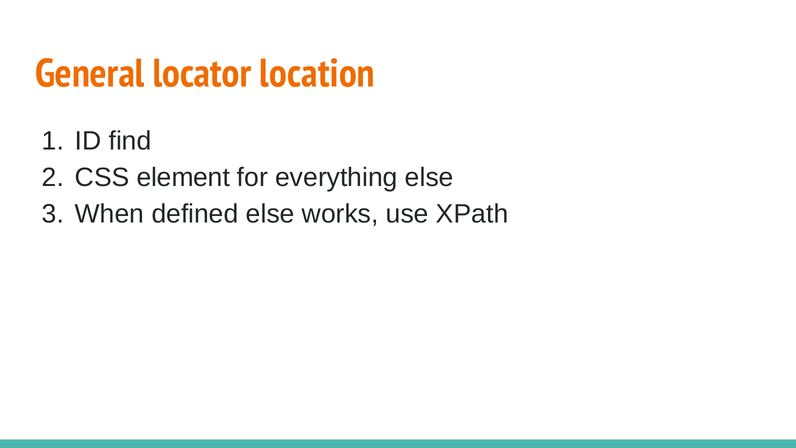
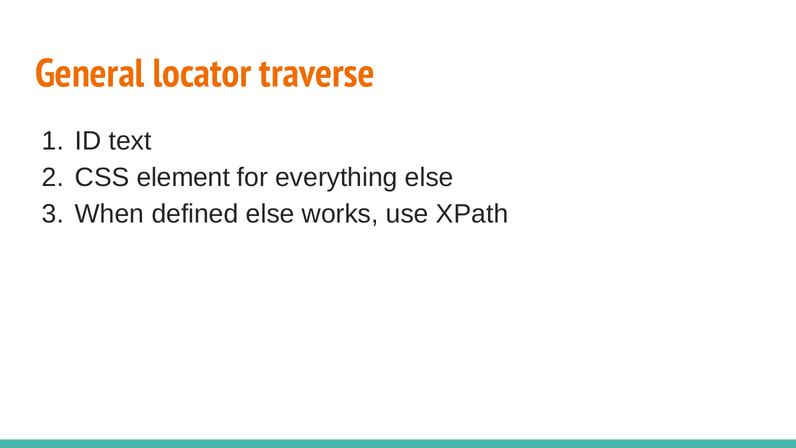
location: location -> traverse
find: find -> text
